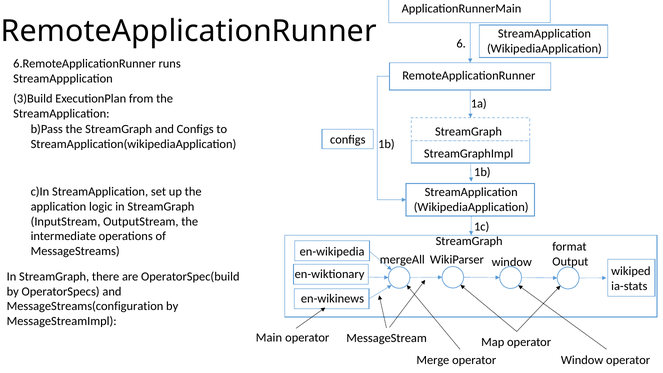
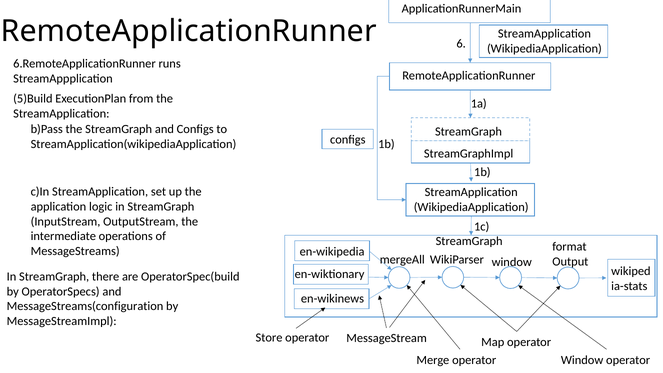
3)Build: 3)Build -> 5)Build
Main: Main -> Store
